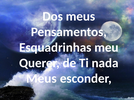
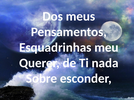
Meus at (41, 79): Meus -> Sobre
